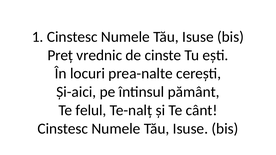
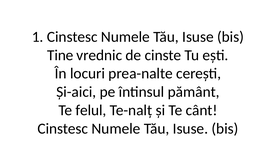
Preț: Preț -> Tine
